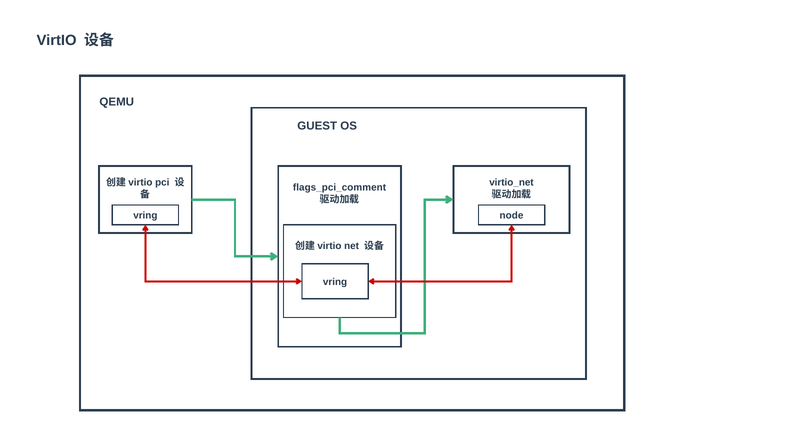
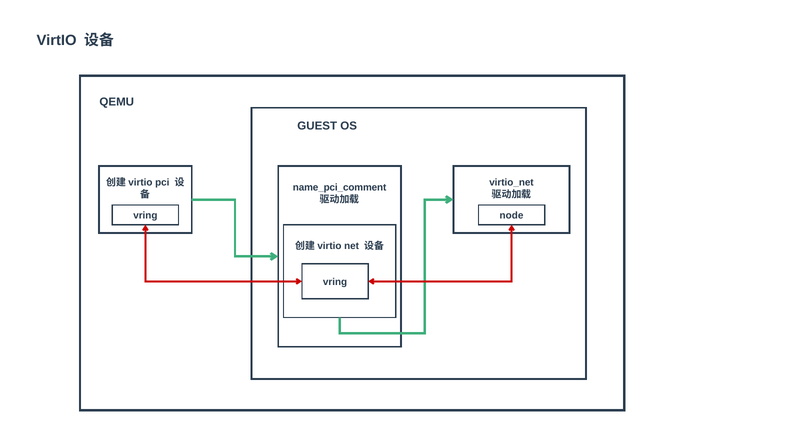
flags_pci_comment: flags_pci_comment -> name_pci_comment
